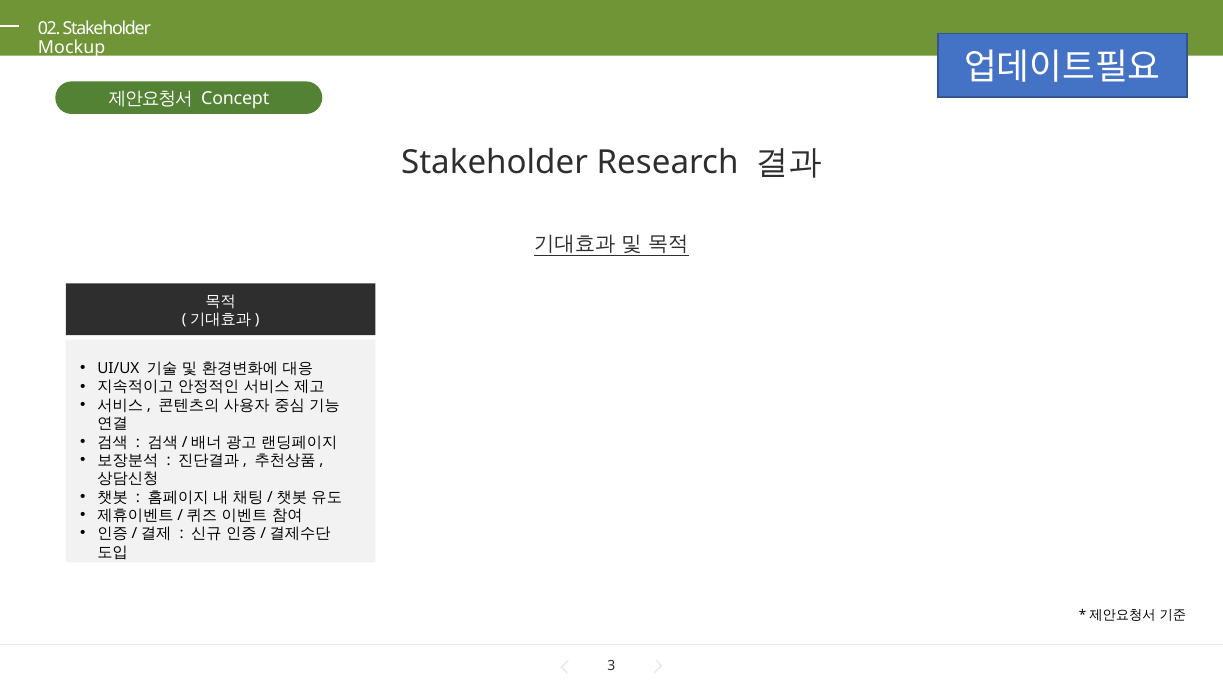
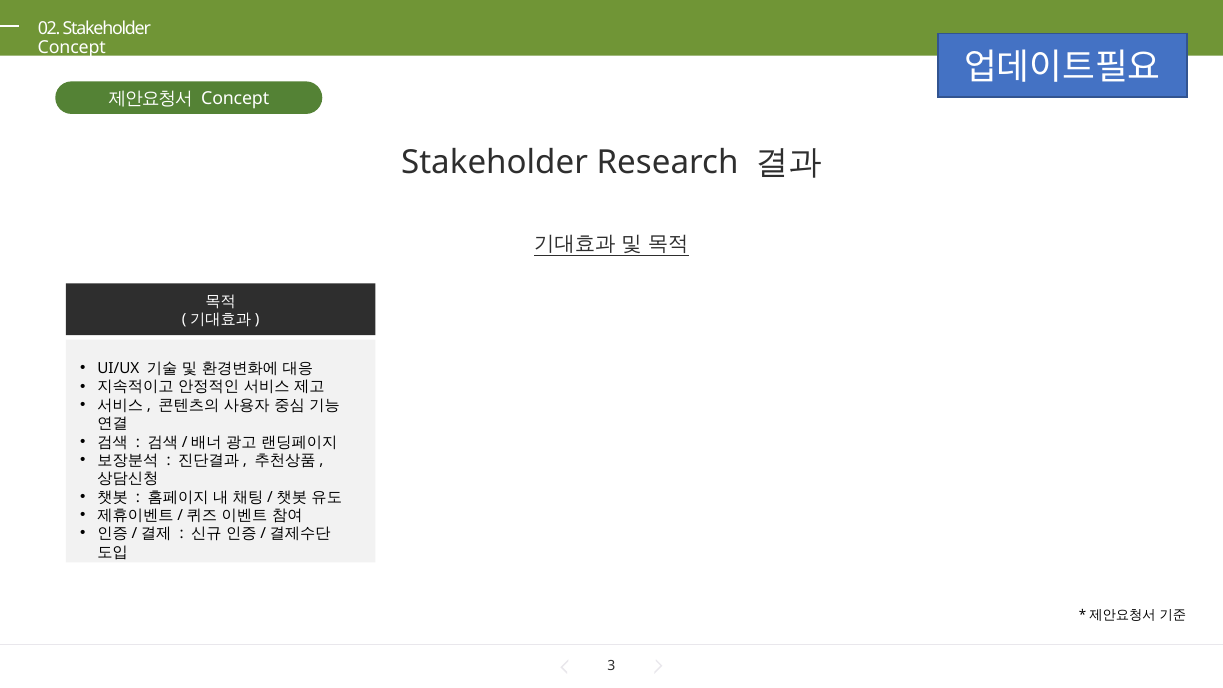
Mockup at (72, 48): Mockup -> Concept
